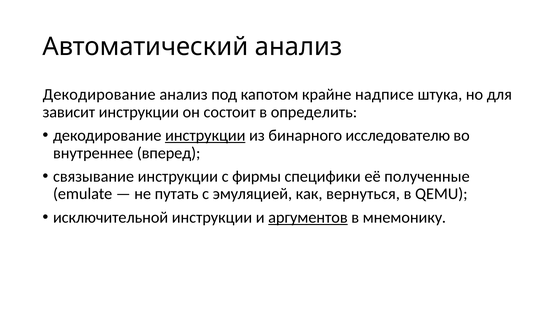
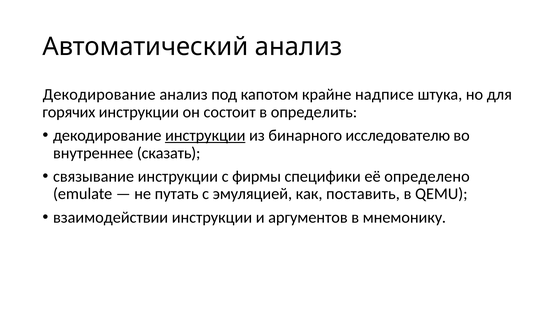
зависит: зависит -> горячих
вперед: вперед -> сказать
полученные: полученные -> определено
вернуться: вернуться -> поставить
исключительной: исключительной -> взаимодействии
аргументов underline: present -> none
